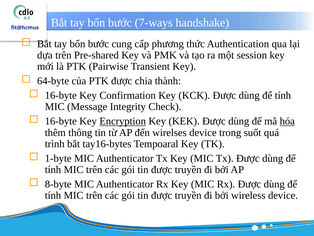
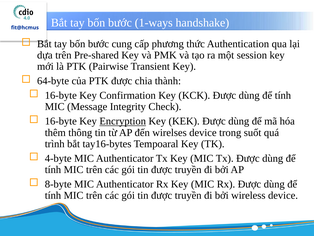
7-ways: 7-ways -> 1-ways
hóa underline: present -> none
1-byte: 1-byte -> 4-byte
